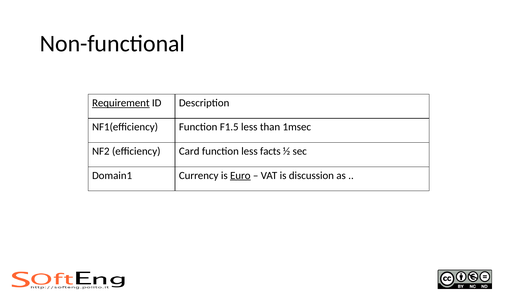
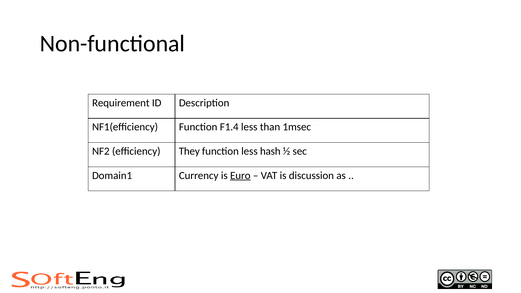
Requirement underline: present -> none
F1.5: F1.5 -> F1.4
Card: Card -> They
facts: facts -> hash
